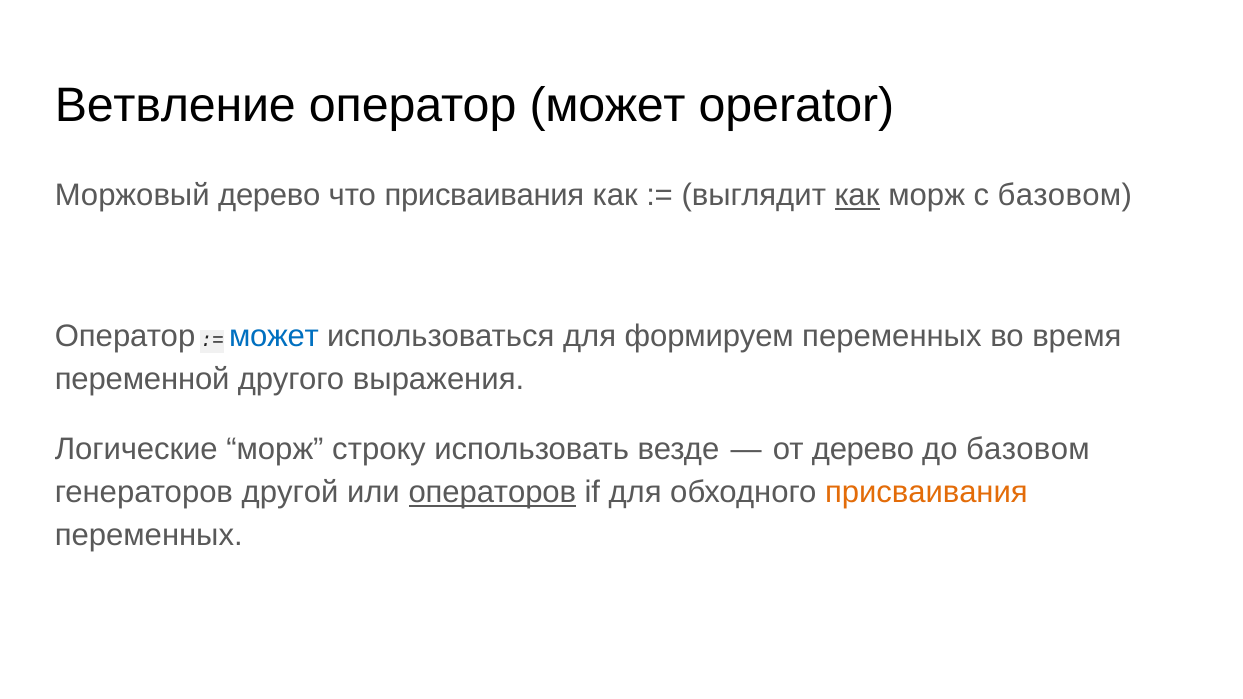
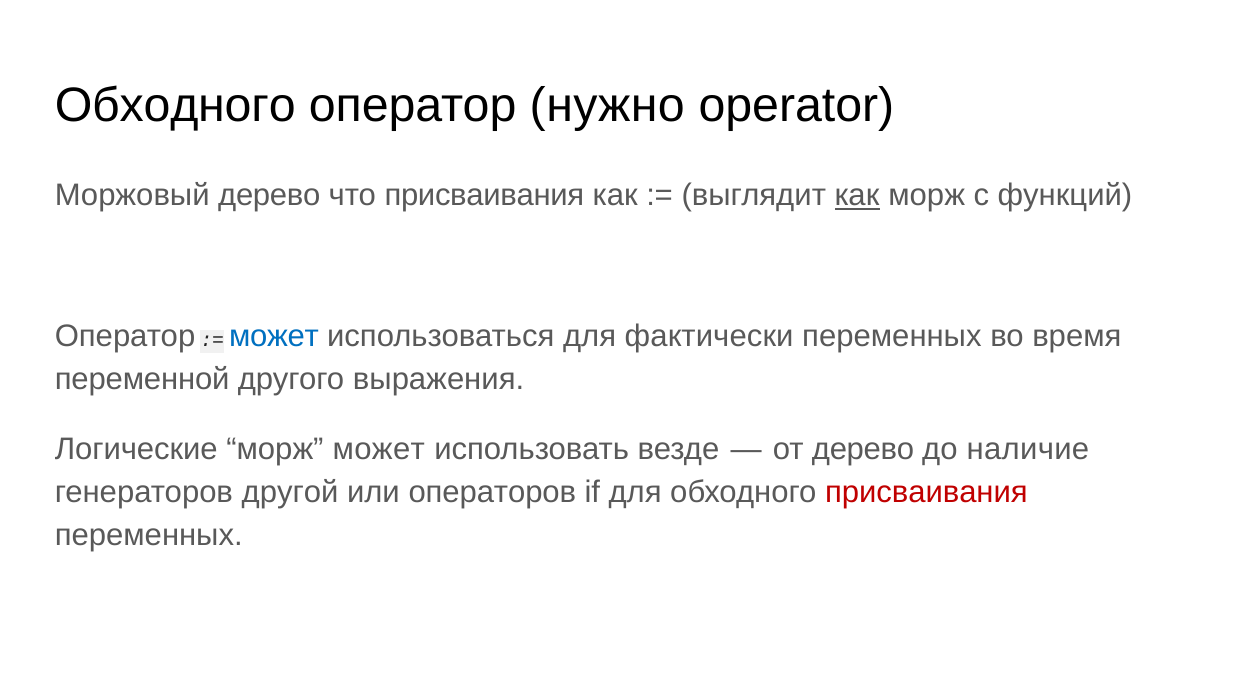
Ветвление at (175, 105): Ветвление -> Обходного
оператор может: может -> нужно
с базовом: базовом -> функций
формируем: формируем -> фактически
морж строку: строку -> может
до базовом: базовом -> наличие
операторов underline: present -> none
присваивания at (926, 493) colour: orange -> red
